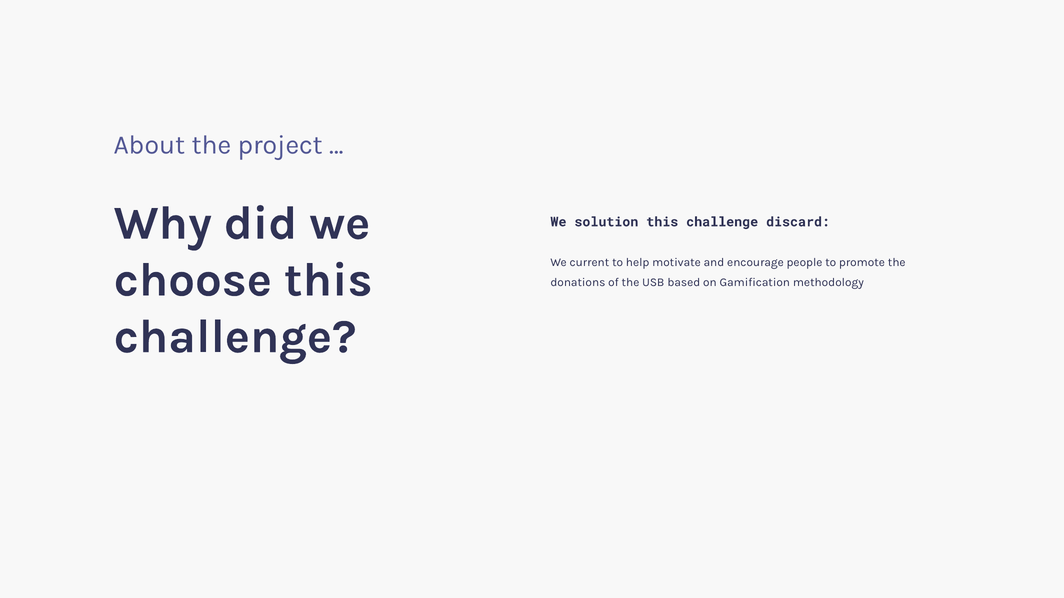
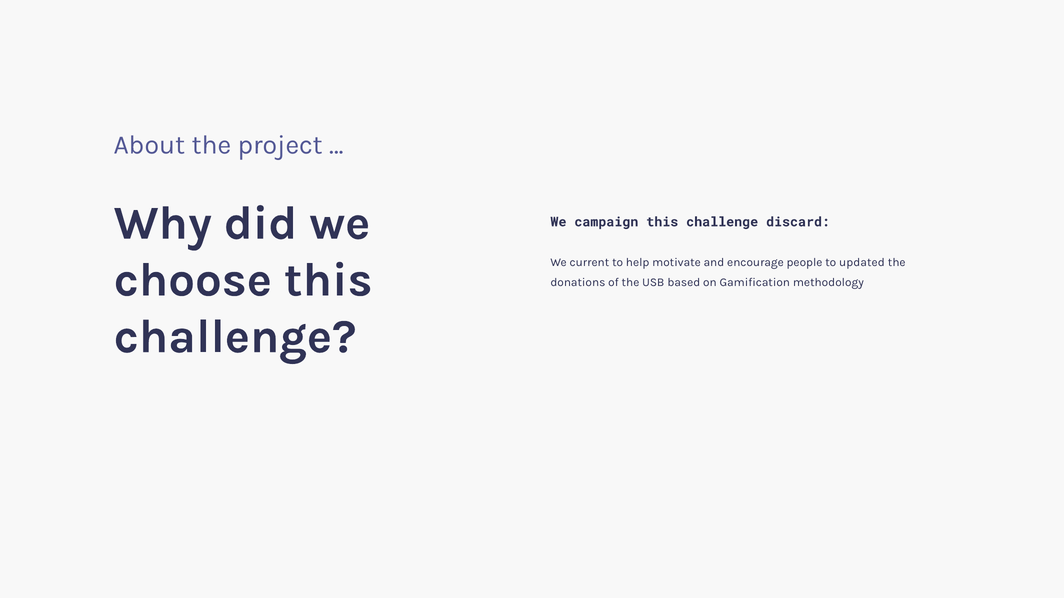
solution: solution -> campaign
promote: promote -> updated
